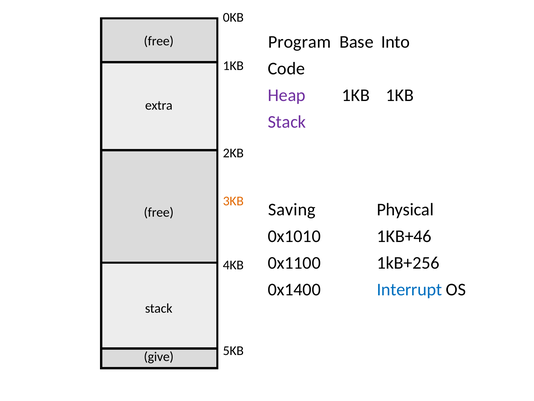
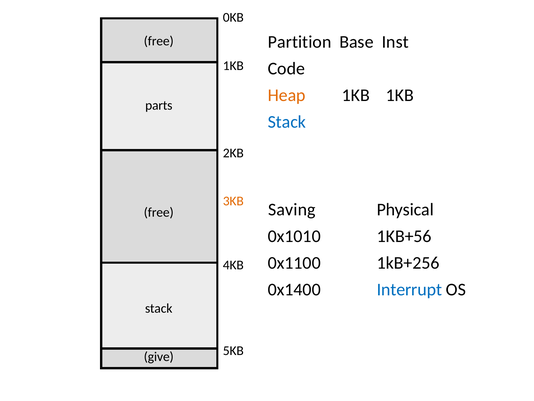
Program: Program -> Partition
Into: Into -> Inst
Heap colour: purple -> orange
extra: extra -> parts
Stack at (287, 122) colour: purple -> blue
1KB+46: 1KB+46 -> 1KB+56
